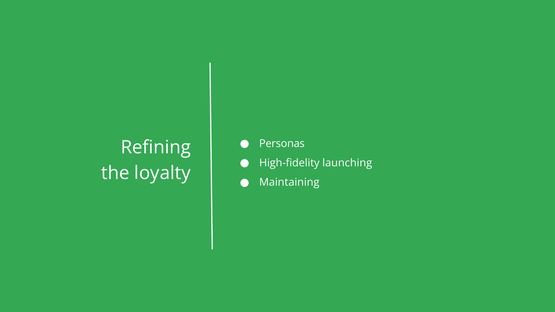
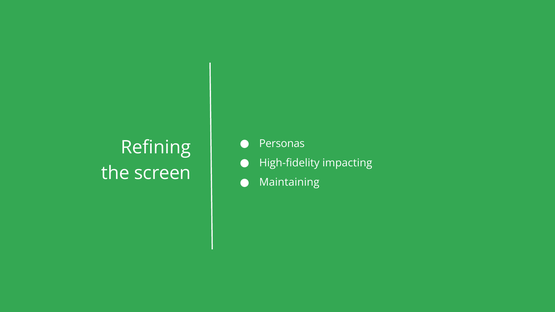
launching: launching -> impacting
loyalty: loyalty -> screen
